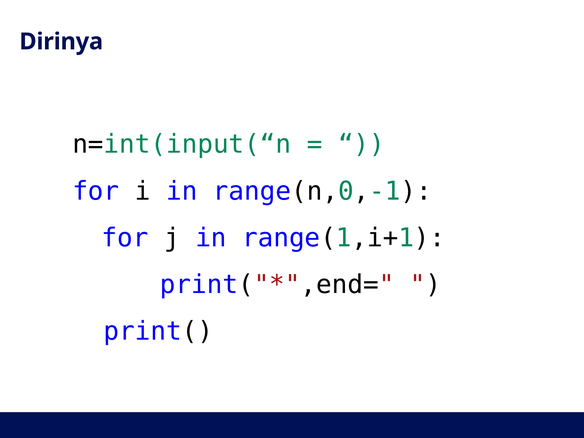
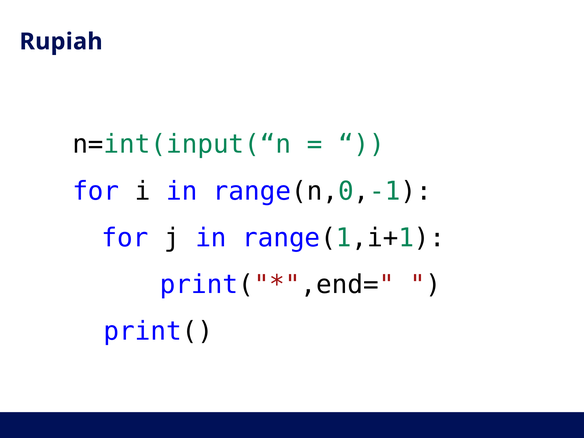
Dirinya: Dirinya -> Rupiah
